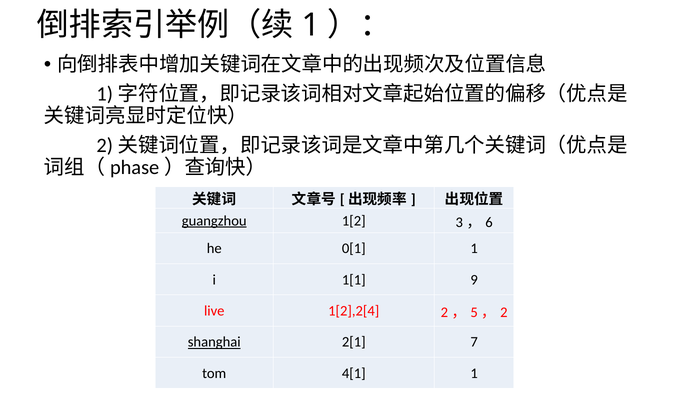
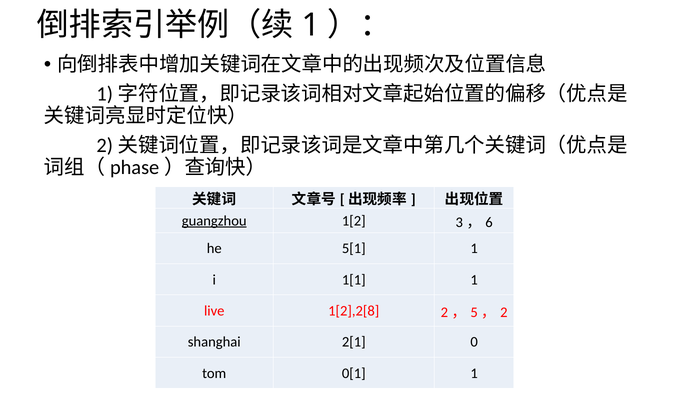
0[1: 0[1 -> 5[1
1[1 9: 9 -> 1
1[2],2[4: 1[2],2[4 -> 1[2],2[8
shanghai underline: present -> none
7: 7 -> 0
4[1: 4[1 -> 0[1
